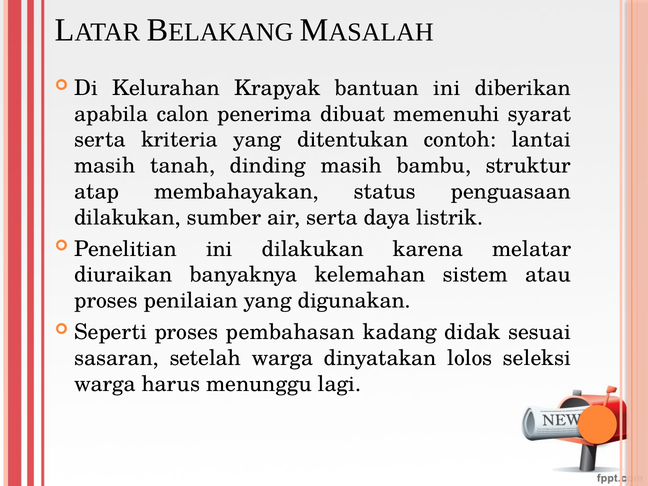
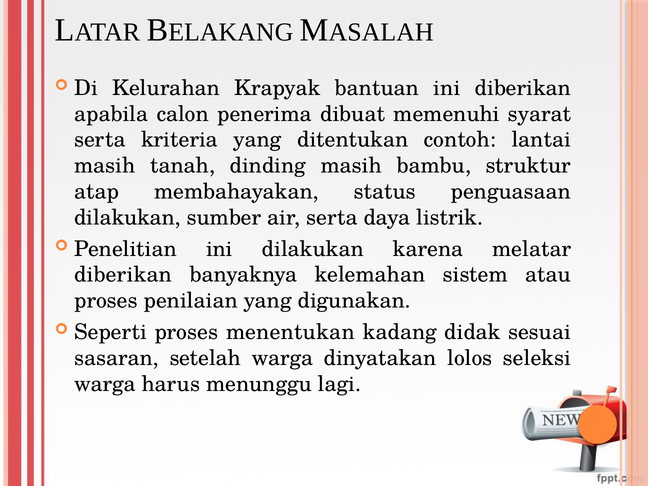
diuraikan at (123, 275): diuraikan -> diberikan
pembahasan: pembahasan -> menentukan
